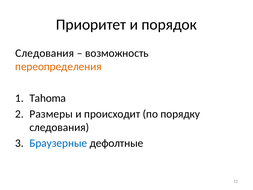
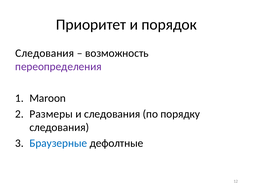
переопределения colour: orange -> purple
Tahoma: Tahoma -> Maroon
и происходит: происходит -> следования
